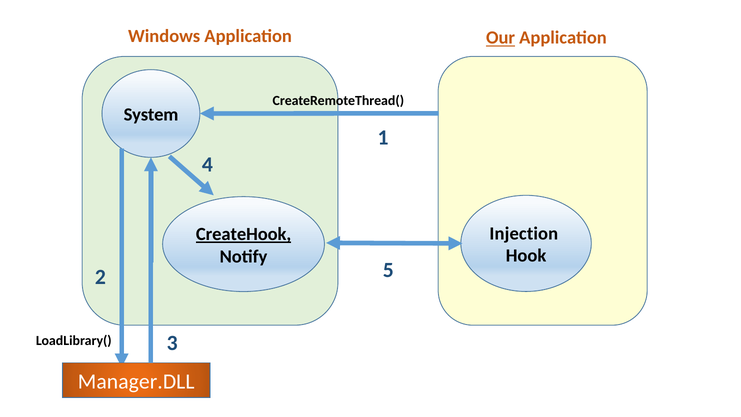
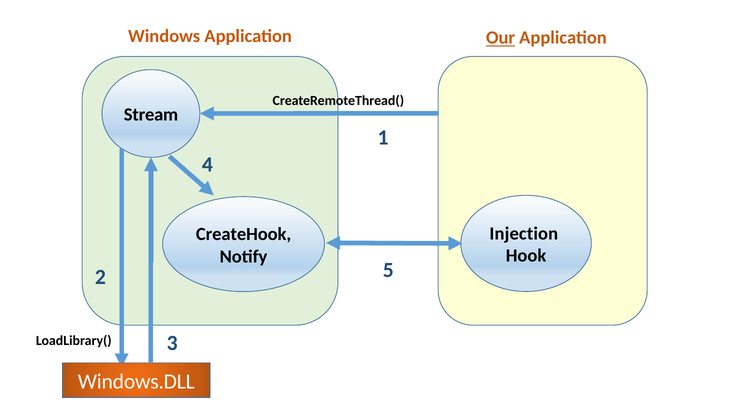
System: System -> Stream
CreateHook underline: present -> none
Manager.DLL: Manager.DLL -> Windows.DLL
